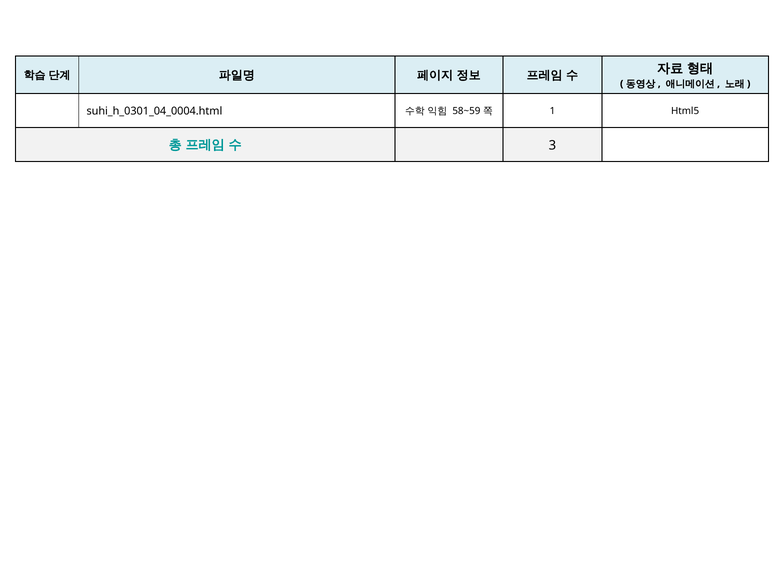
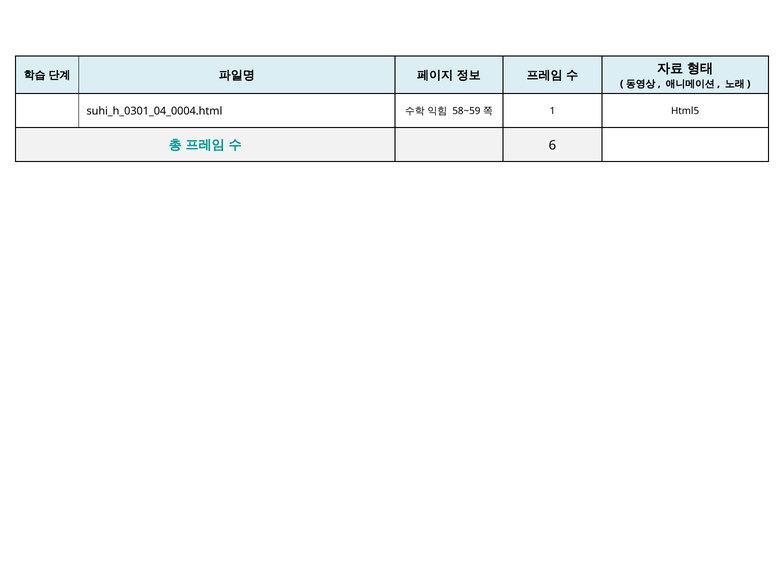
3: 3 -> 6
